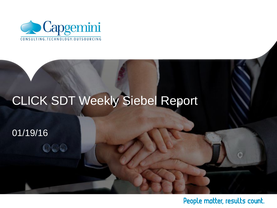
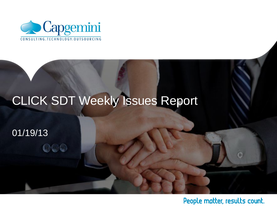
Siebel: Siebel -> Issues
01/19/16: 01/19/16 -> 01/19/13
